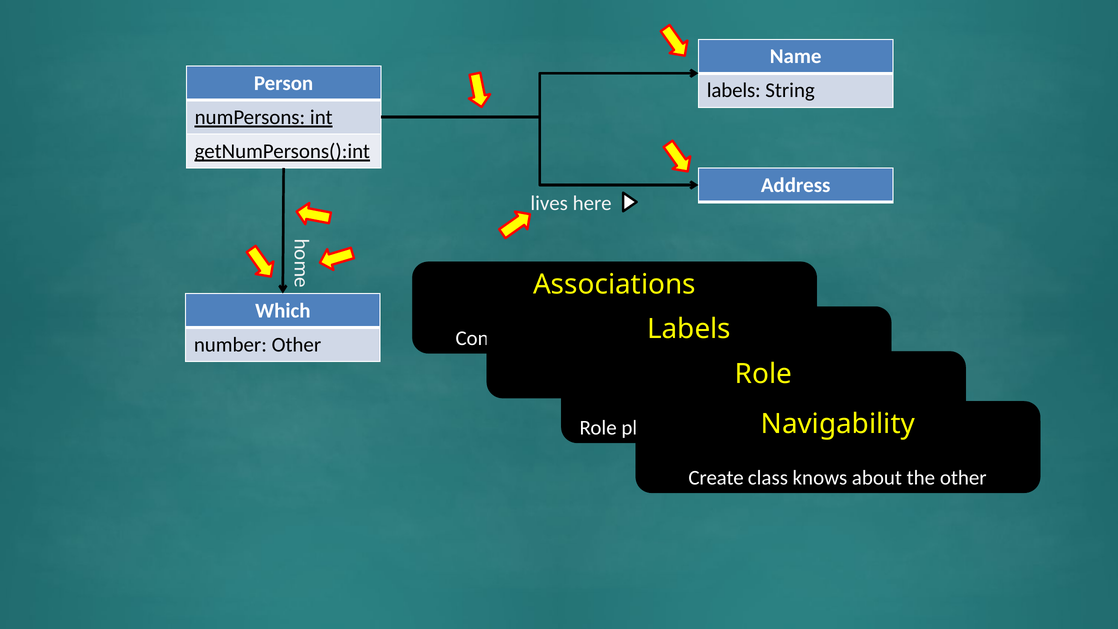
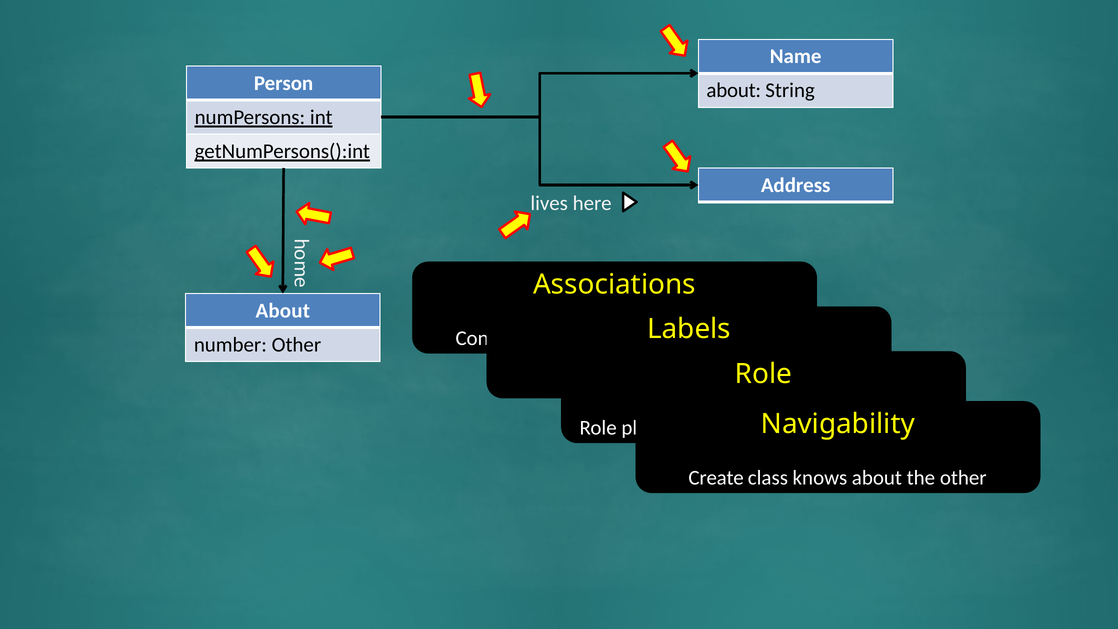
labels at (734, 91): labels -> about
Which at (283, 311): Which -> About
